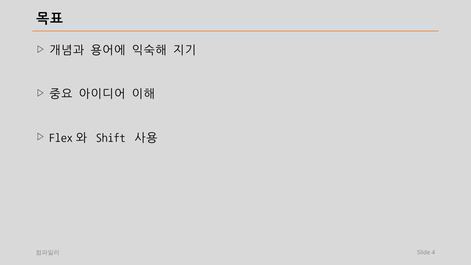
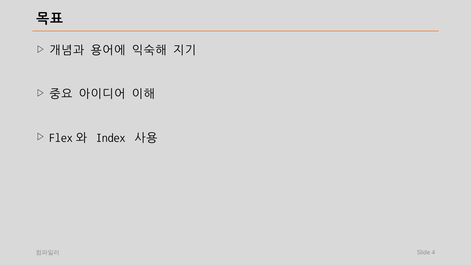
Shift: Shift -> Index
